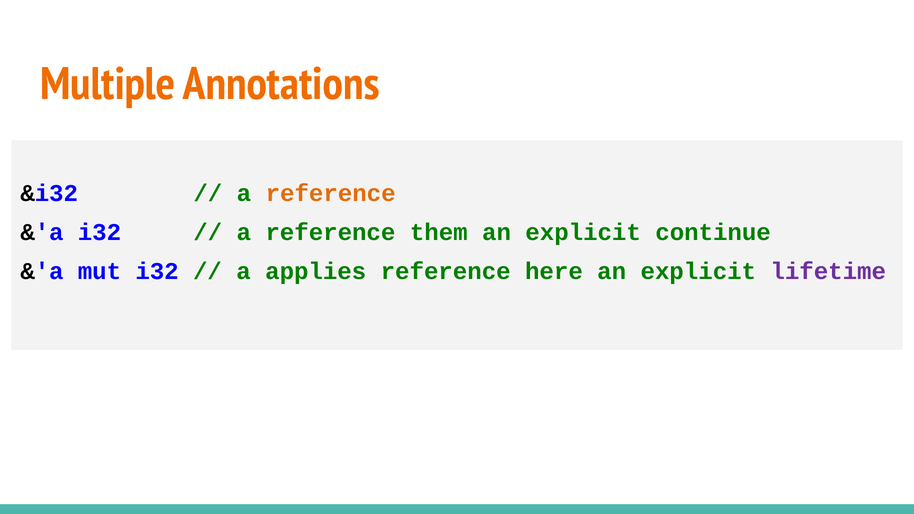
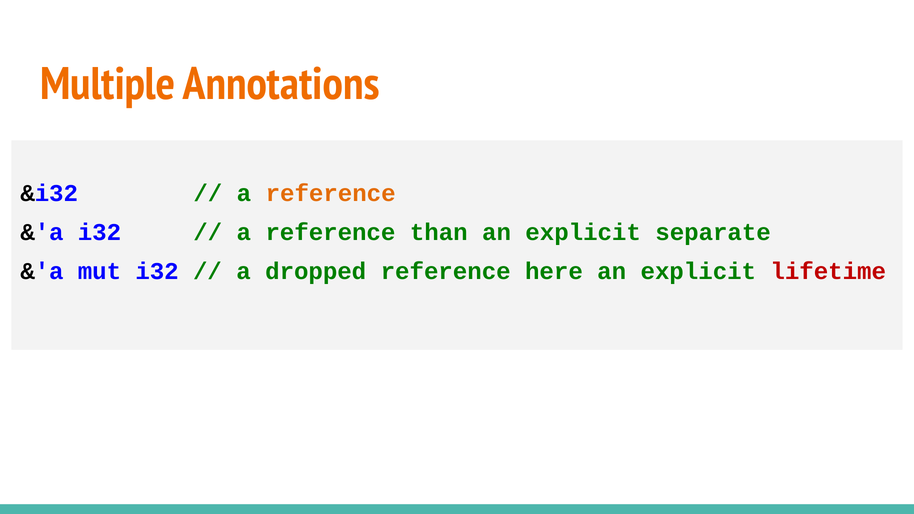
them: them -> than
continue: continue -> separate
applies: applies -> dropped
lifetime colour: purple -> red
